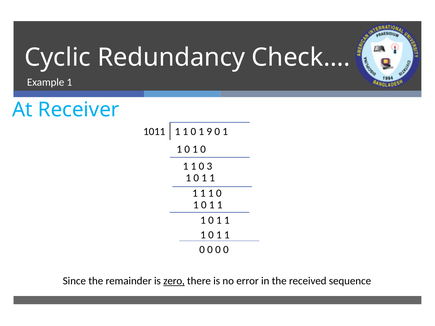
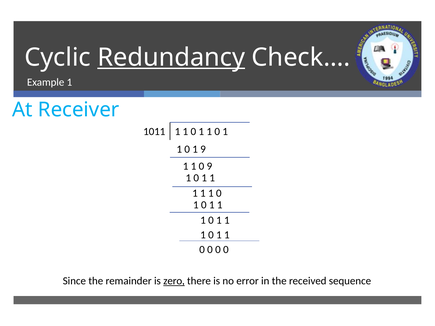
Redundancy underline: none -> present
9 at (209, 132): 9 -> 1
0 at (203, 149): 0 -> 9
0 3: 3 -> 9
